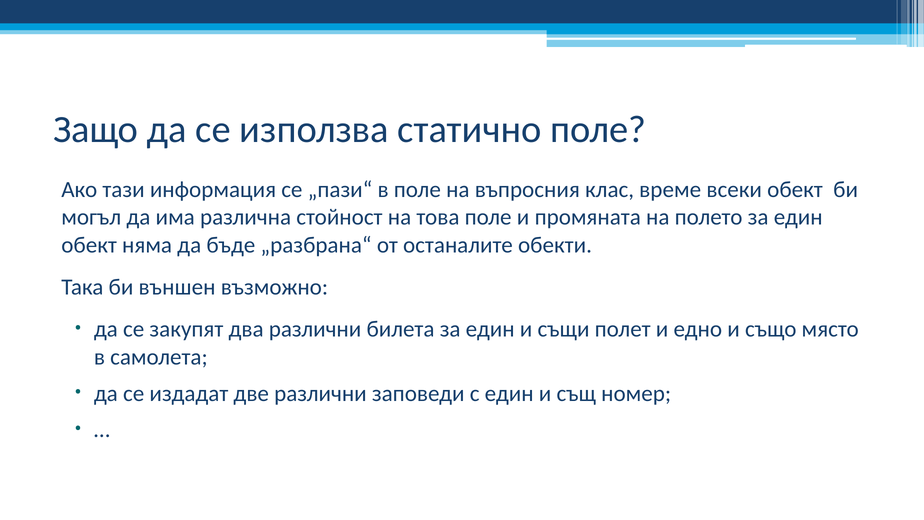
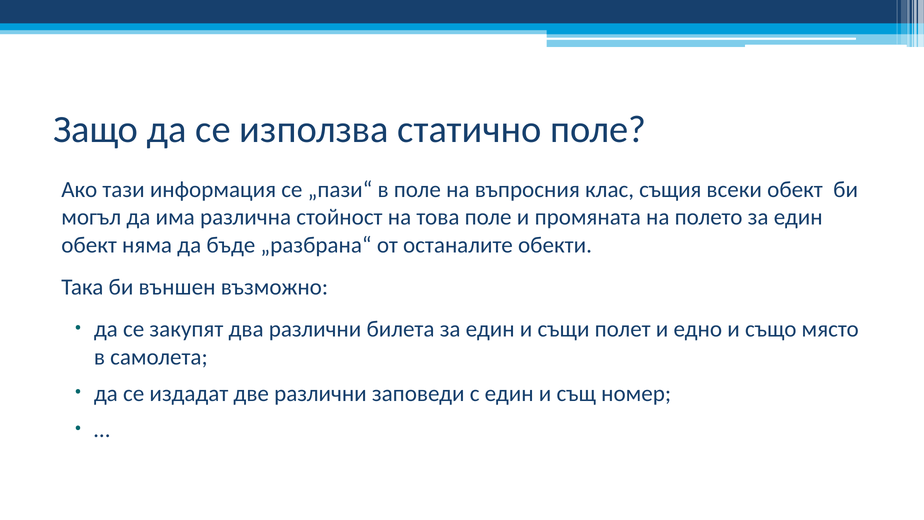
време: време -> същия
